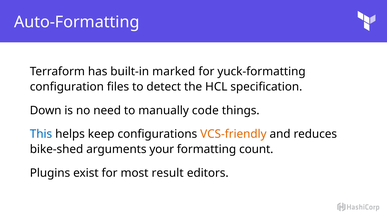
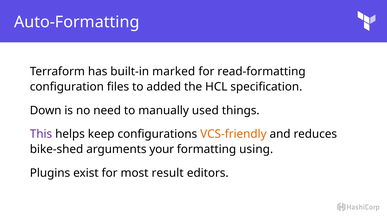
yuck-formatting: yuck-formatting -> read-formatting
detect: detect -> added
code: code -> used
This colour: blue -> purple
count: count -> using
